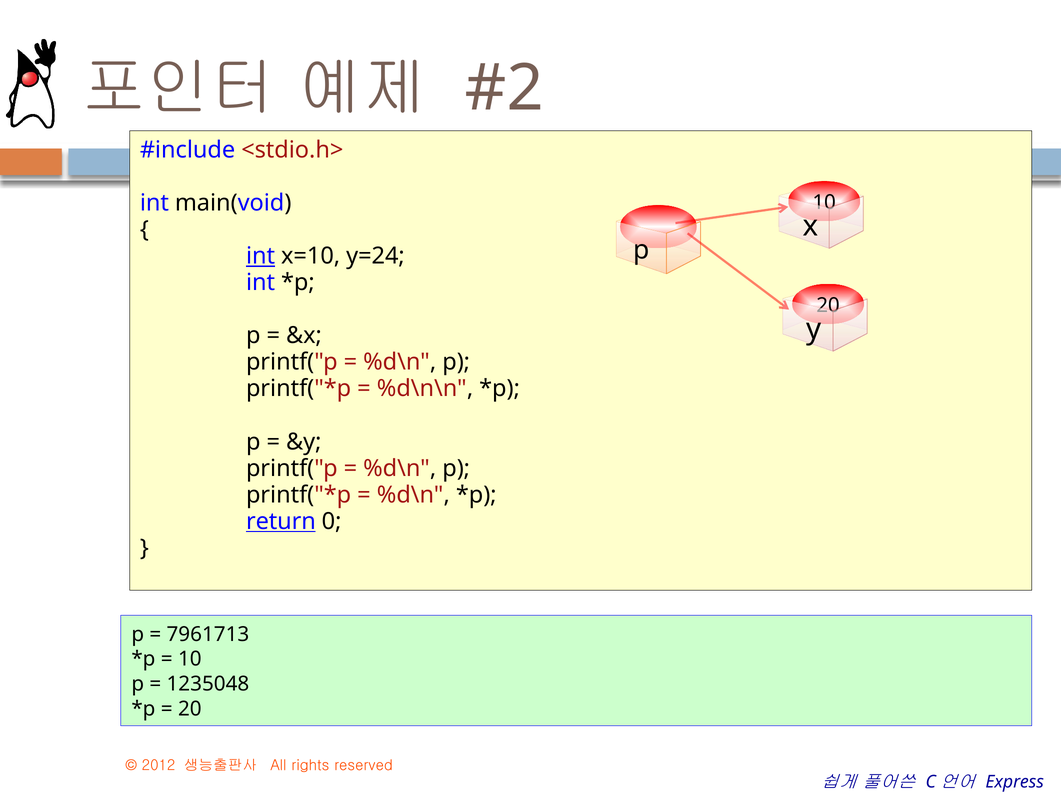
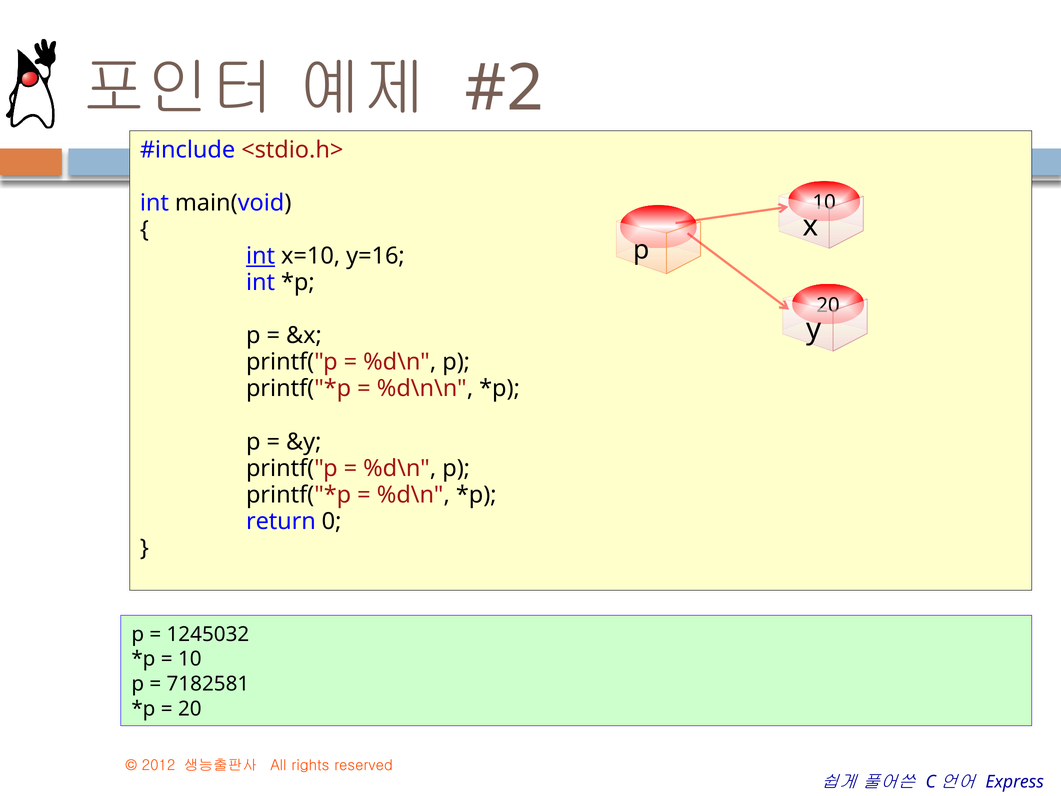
y=24: y=24 -> y=16
return underline: present -> none
7961713: 7961713 -> 1245032
1235048: 1235048 -> 7182581
